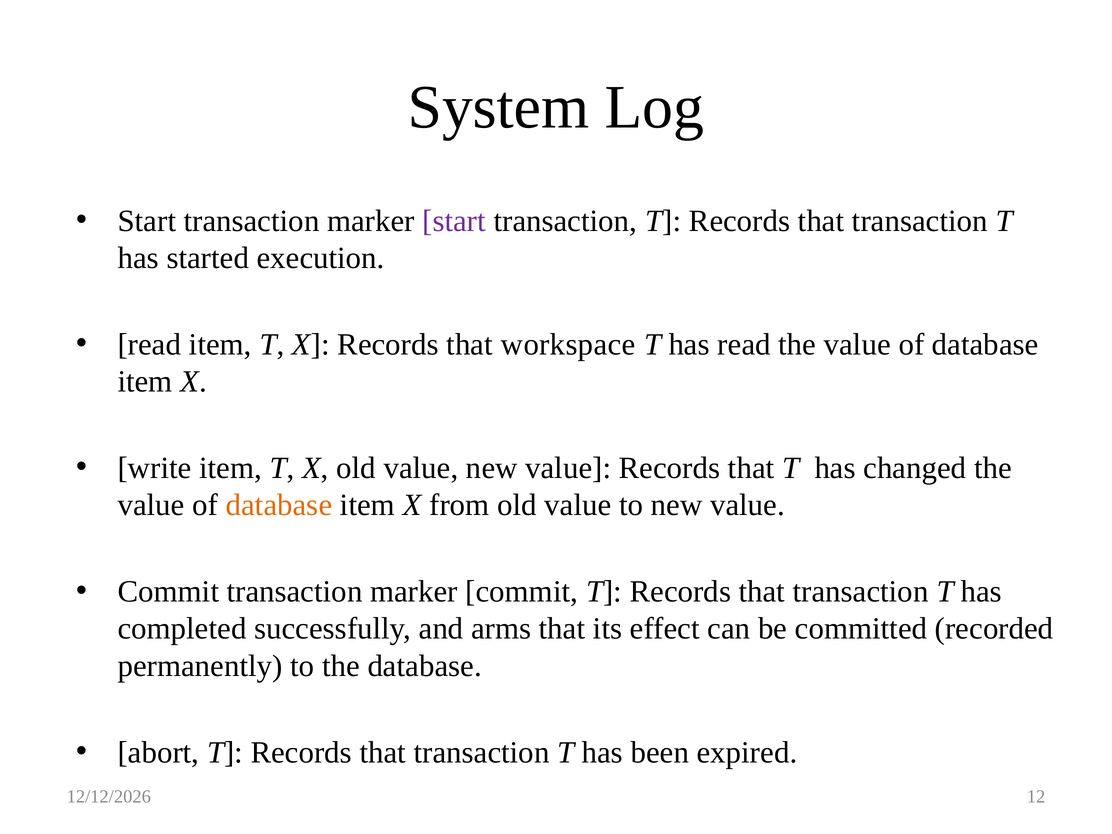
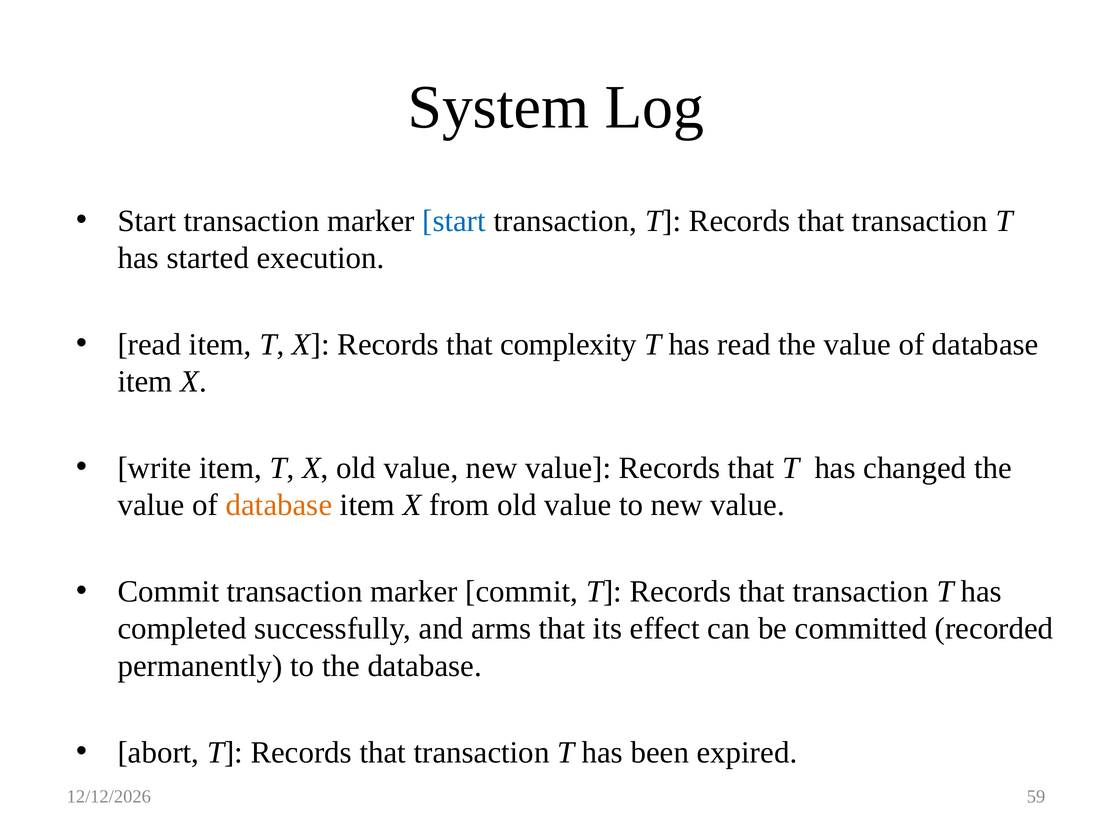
start at (454, 221) colour: purple -> blue
workspace: workspace -> complexity
12: 12 -> 59
